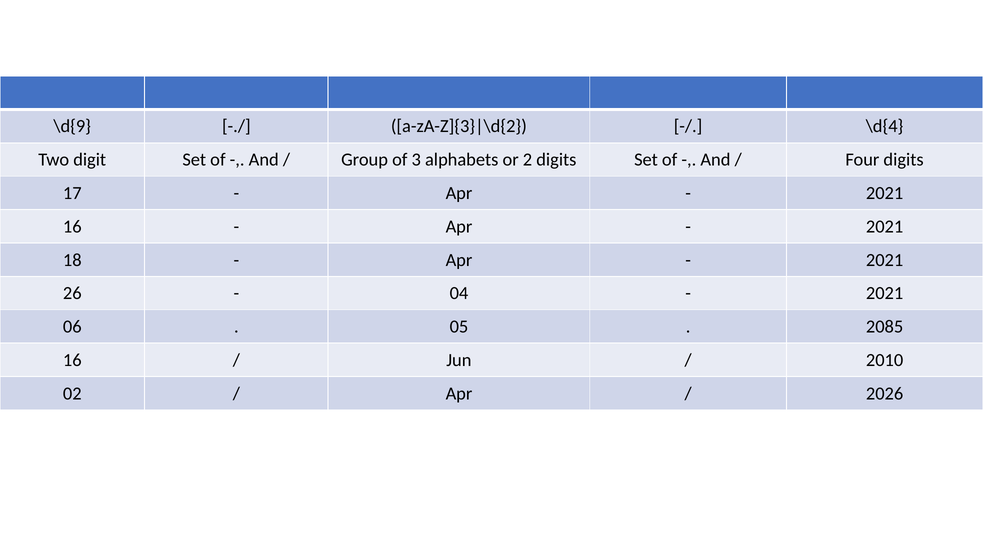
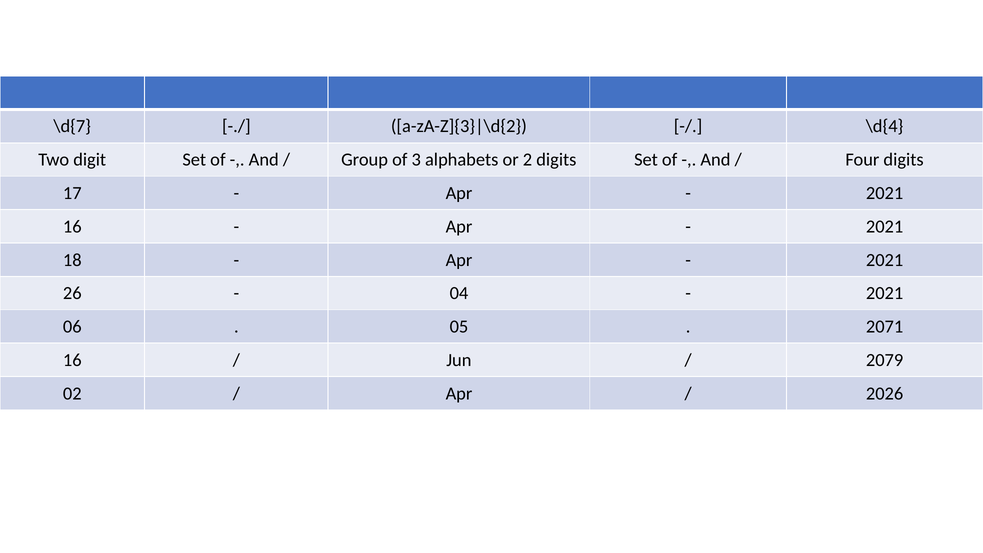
\d{9: \d{9 -> \d{7
2085: 2085 -> 2071
2010: 2010 -> 2079
